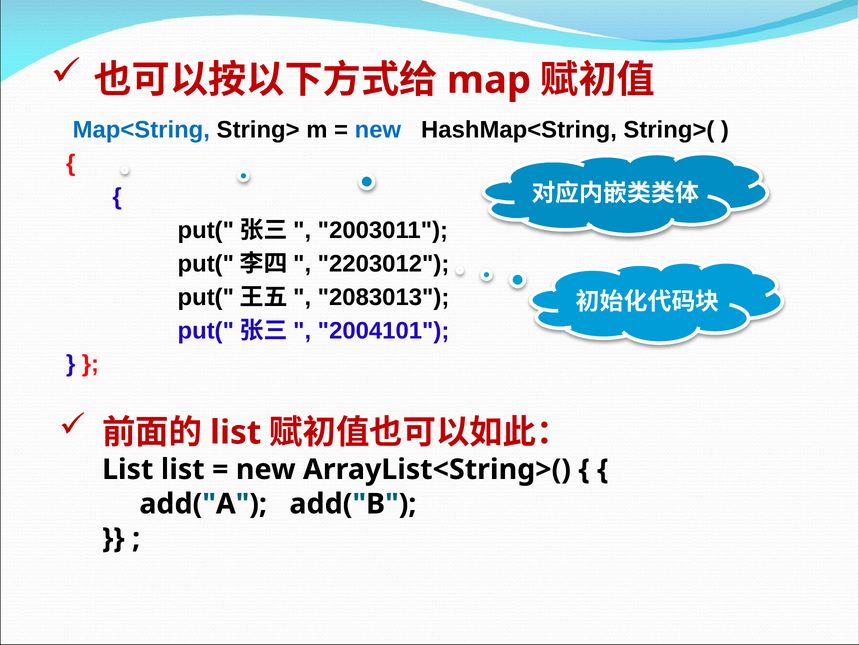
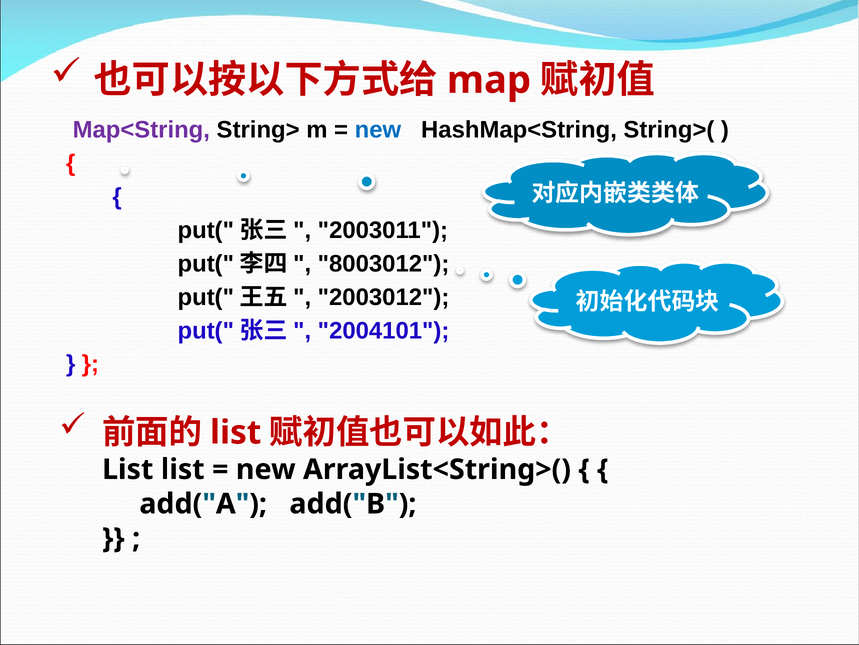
Map<String colour: blue -> purple
2203012: 2203012 -> 8003012
2083013: 2083013 -> 2003012
